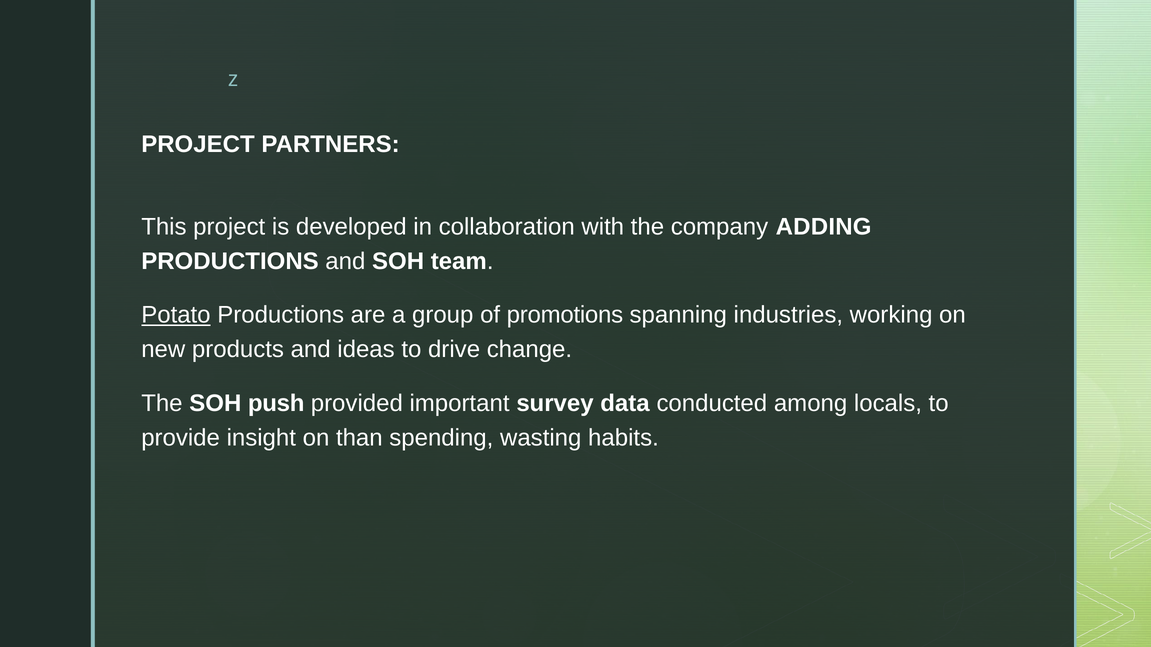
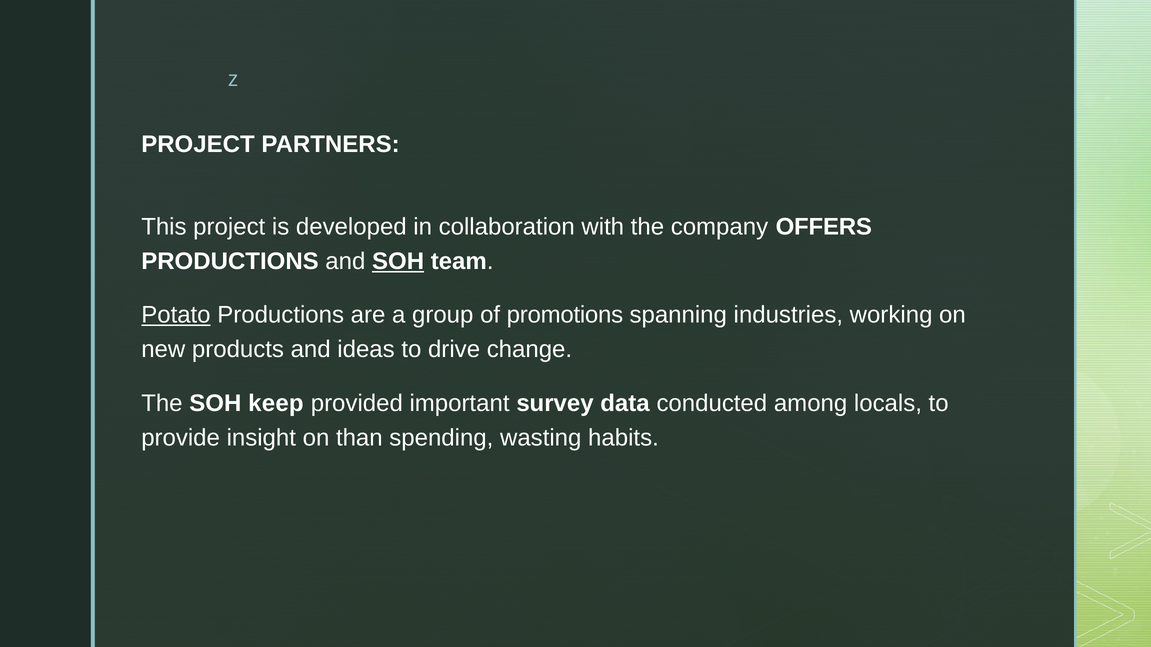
ADDING: ADDING -> OFFERS
SOH at (398, 261) underline: none -> present
push: push -> keep
